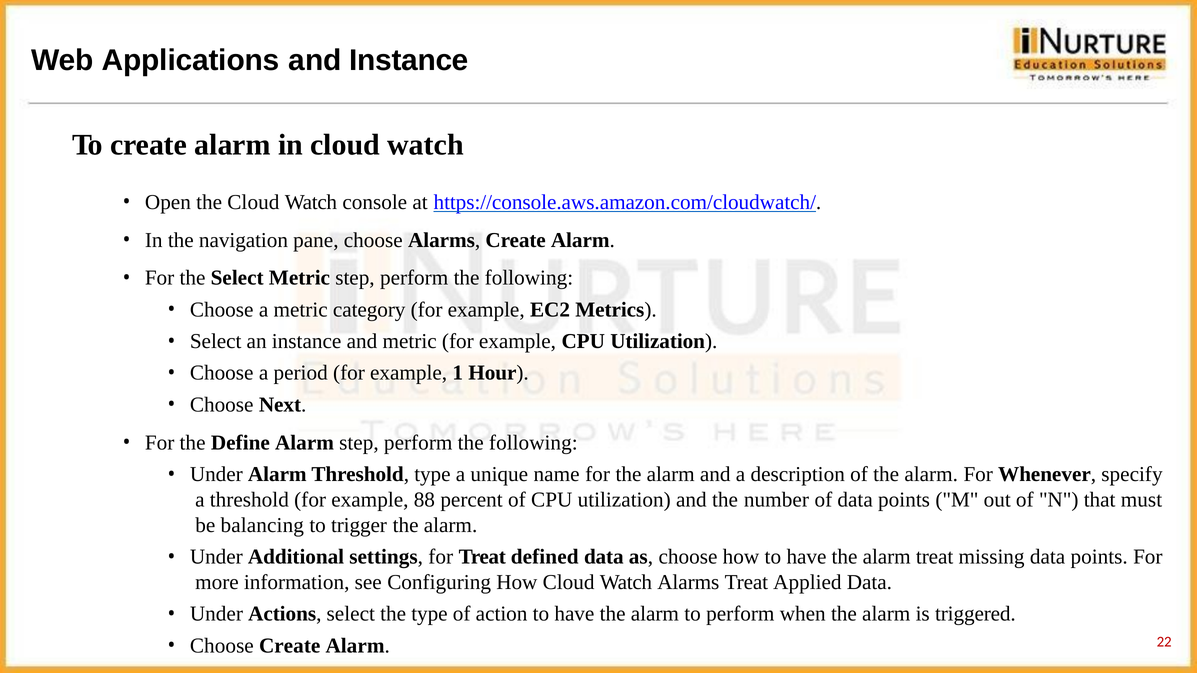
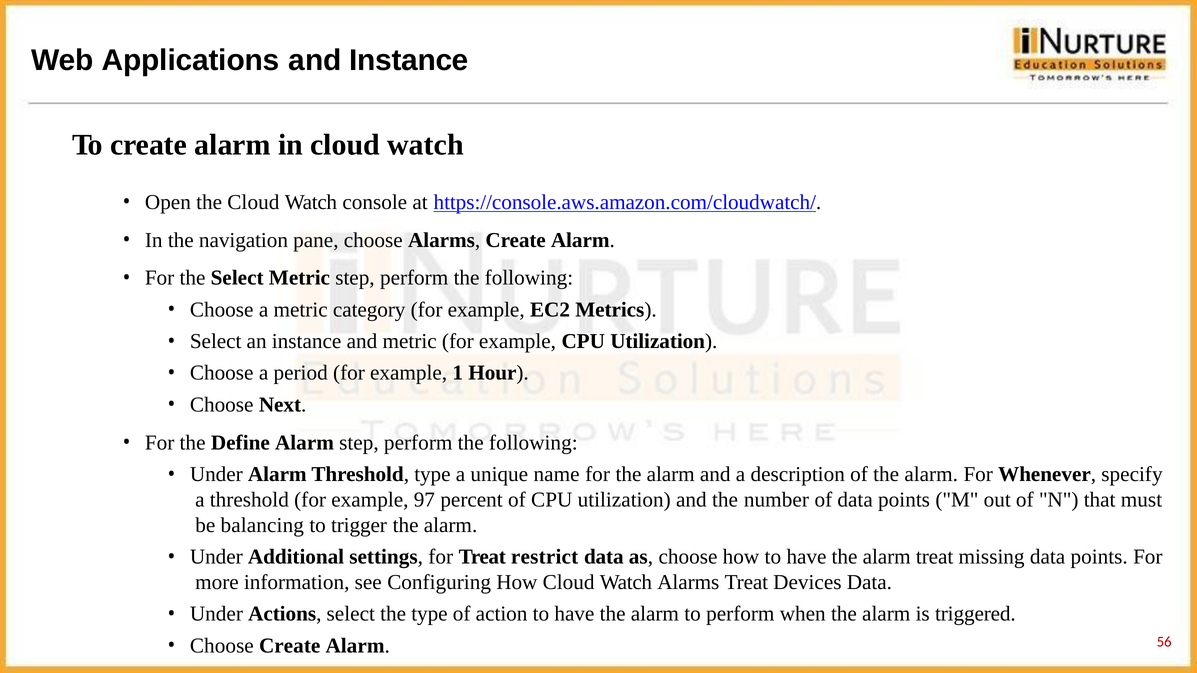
88: 88 -> 97
defined: defined -> restrict
Applied: Applied -> Devices
22: 22 -> 56
